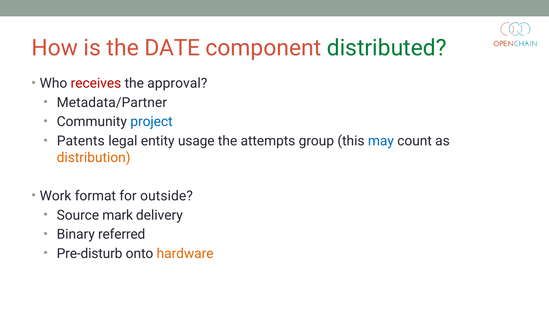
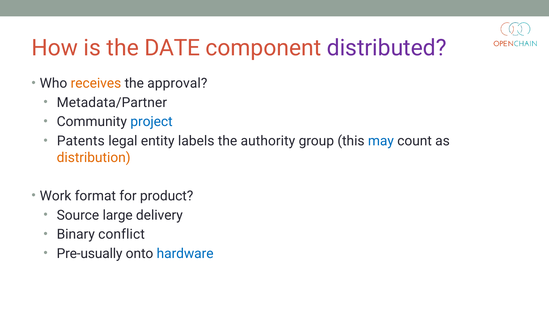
distributed colour: green -> purple
receives colour: red -> orange
usage: usage -> labels
attempts: attempts -> authority
outside: outside -> product
mark: mark -> large
referred: referred -> conflict
Pre-disturb: Pre-disturb -> Pre-usually
hardware colour: orange -> blue
